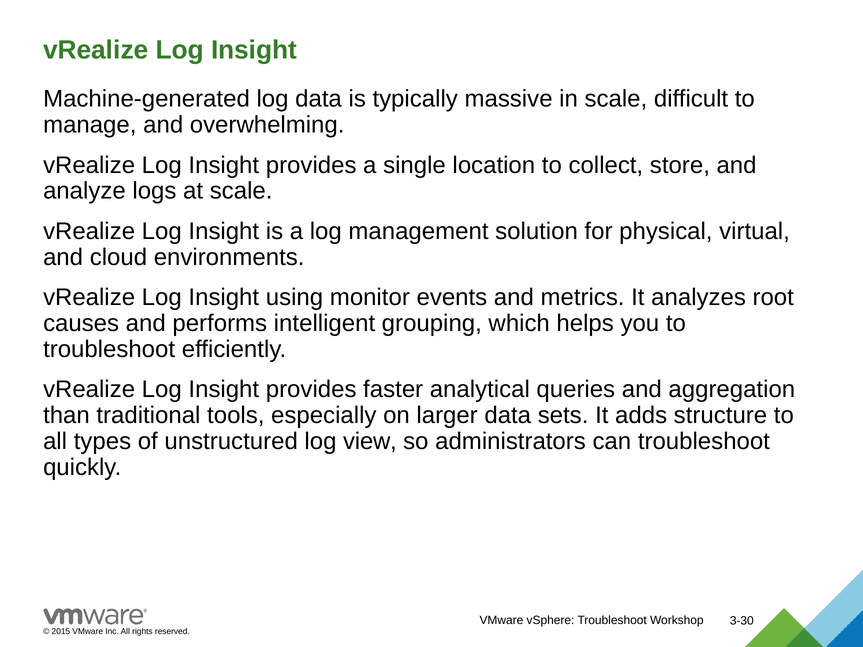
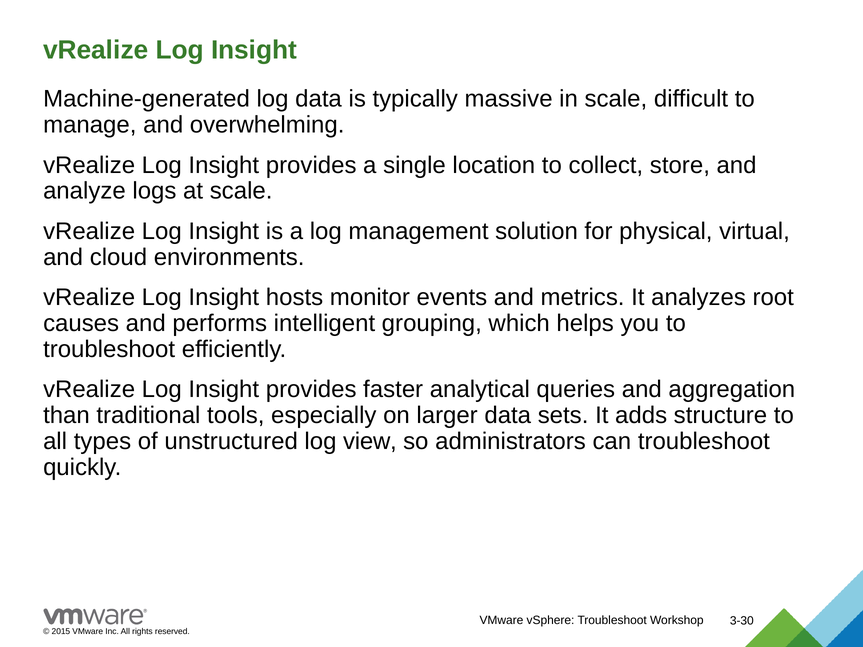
using: using -> hosts
